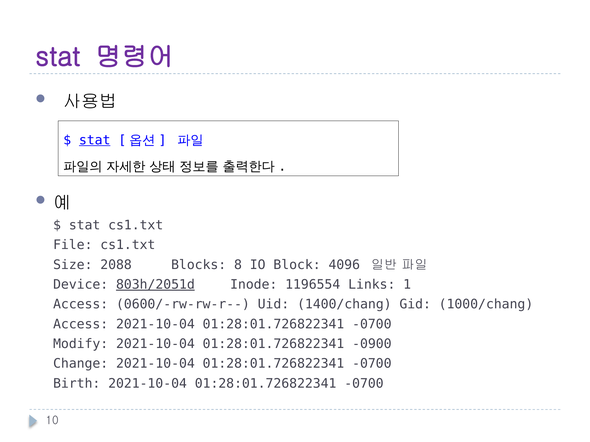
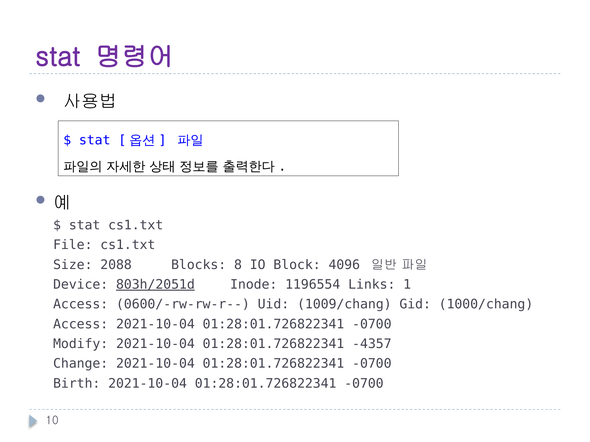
stat at (95, 140) underline: present -> none
1400/chang: 1400/chang -> 1009/chang
-0900: -0900 -> -4357
